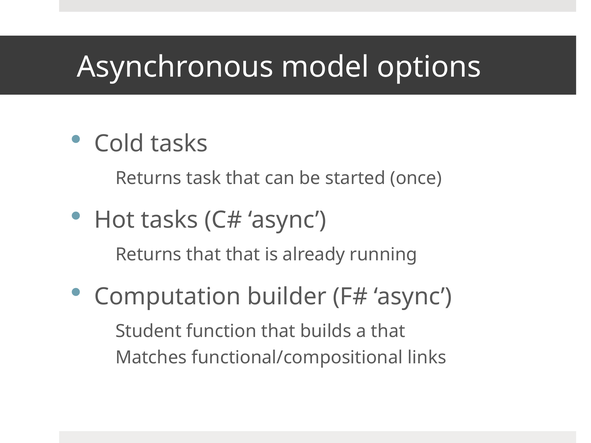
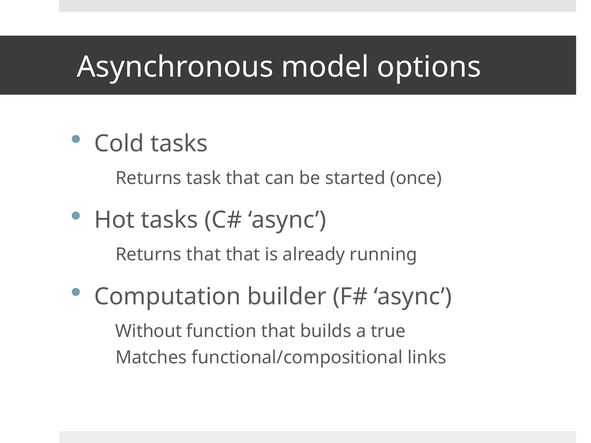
Student: Student -> Without
a that: that -> true
